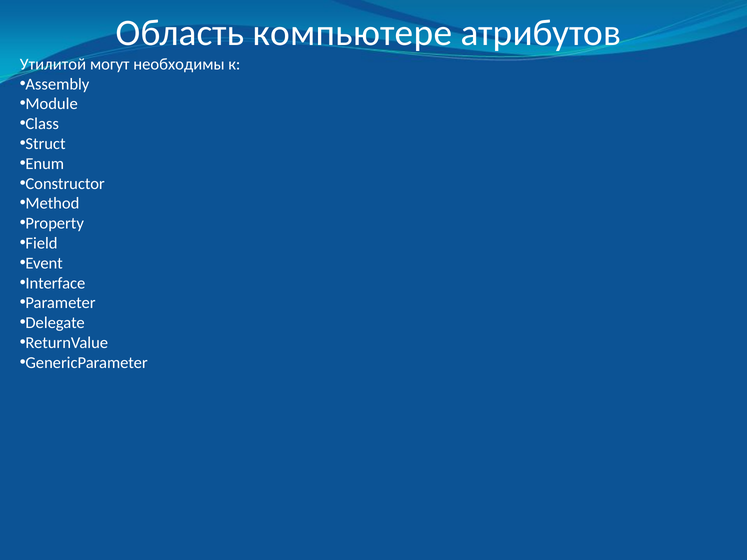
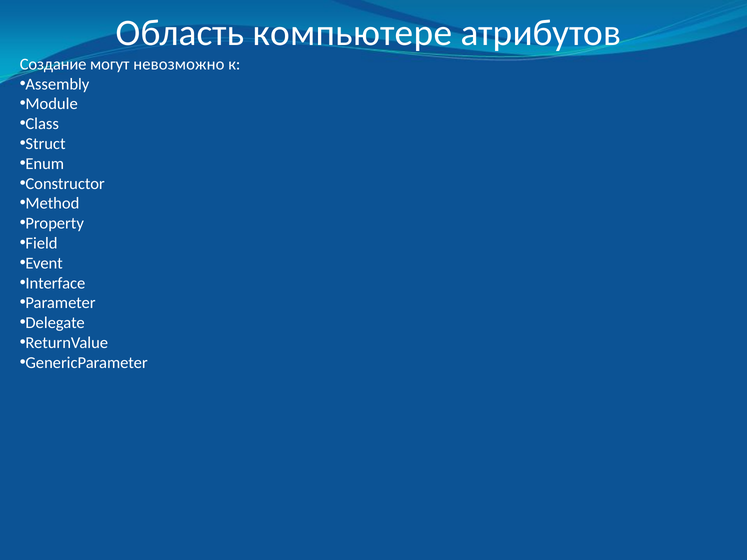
Утилитой: Утилитой -> Создание
необходимы: необходимы -> невозможно
